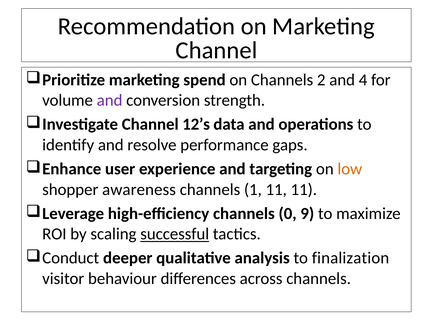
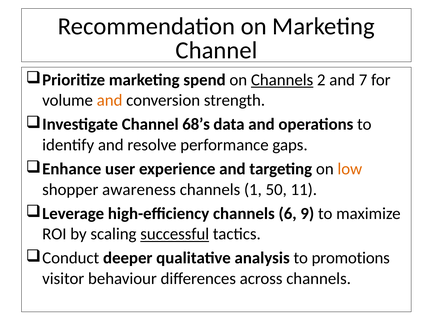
Channels at (282, 80) underline: none -> present
4: 4 -> 7
and at (110, 100) colour: purple -> orange
12’s: 12’s -> 68’s
1 11: 11 -> 50
0: 0 -> 6
finalization: finalization -> promotions
